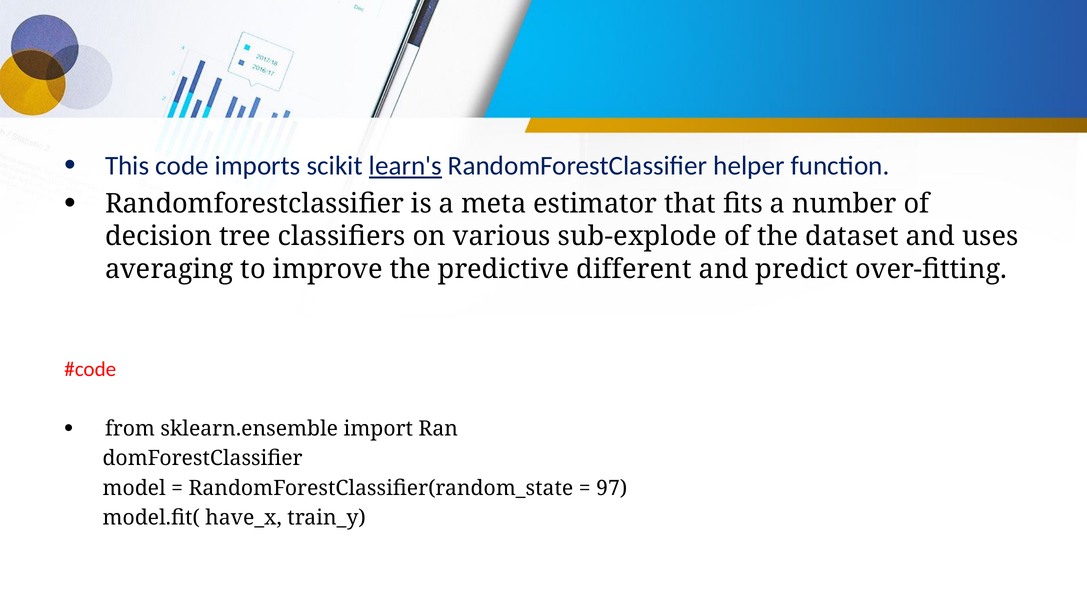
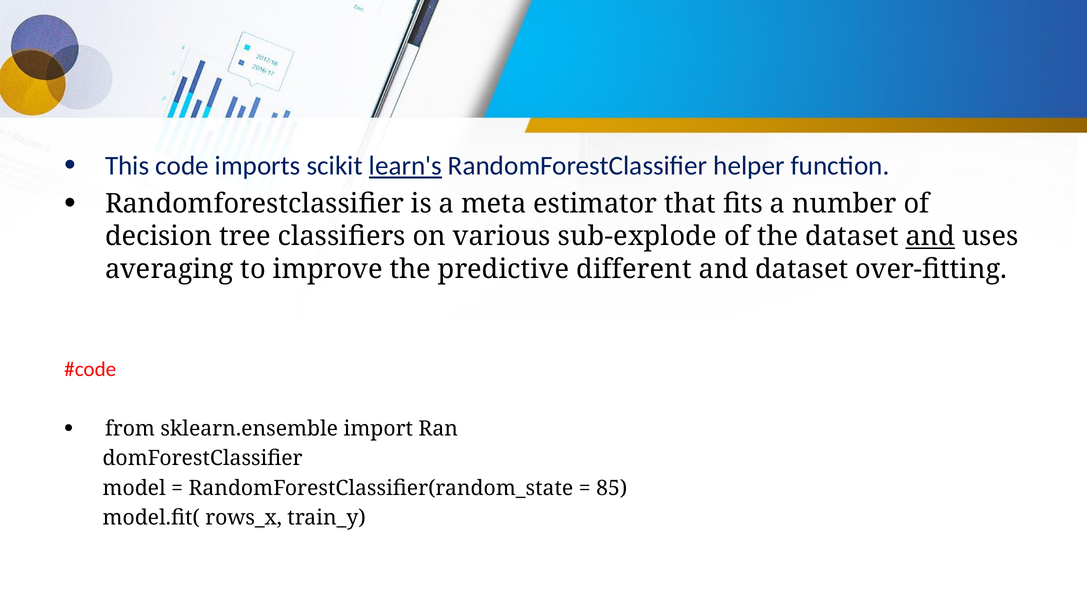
and at (930, 237) underline: none -> present
and predict: predict -> dataset
97: 97 -> 85
have_x: have_x -> rows_x
